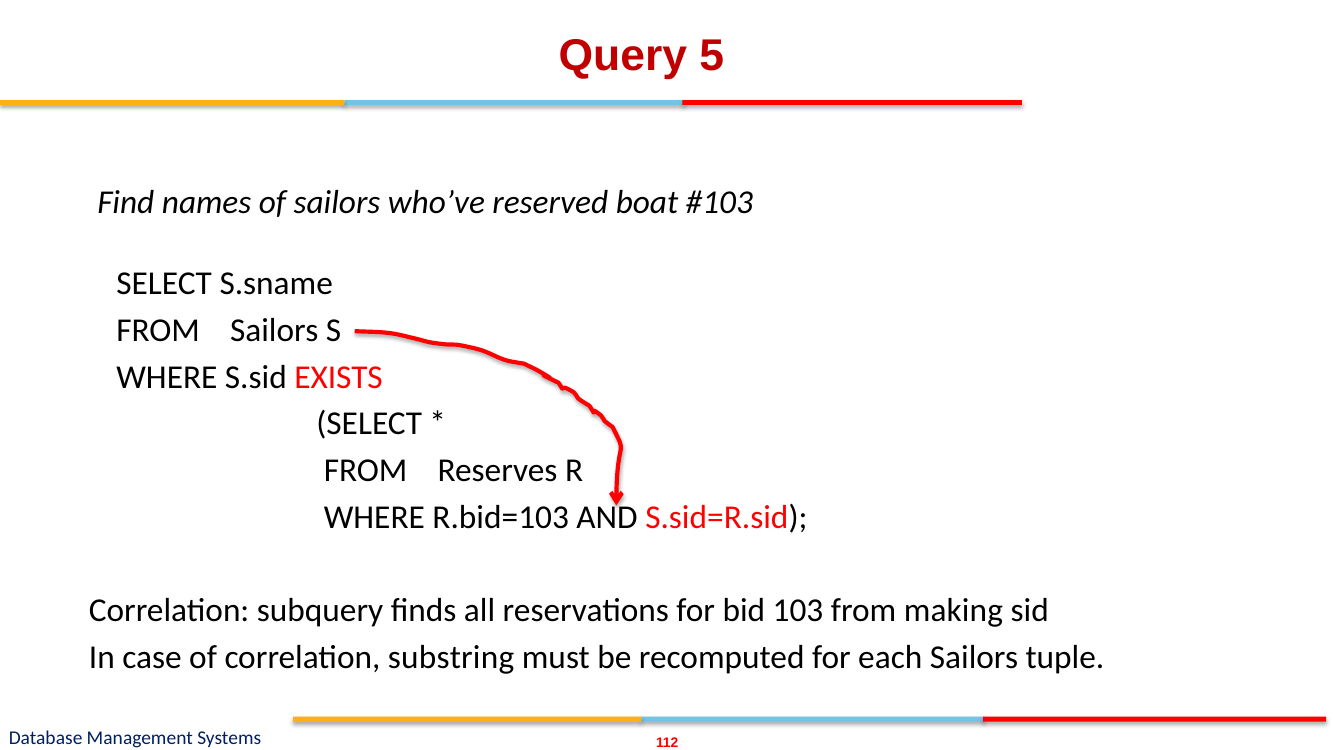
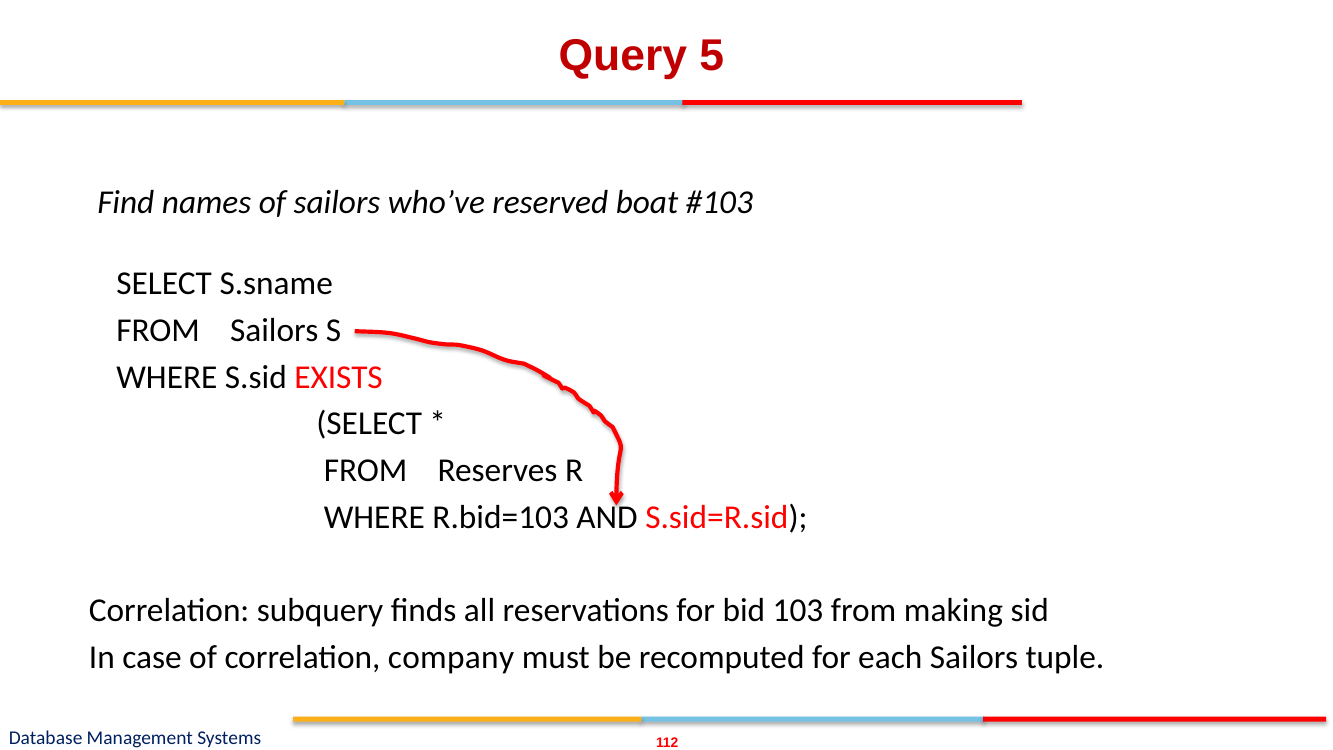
substring: substring -> company
